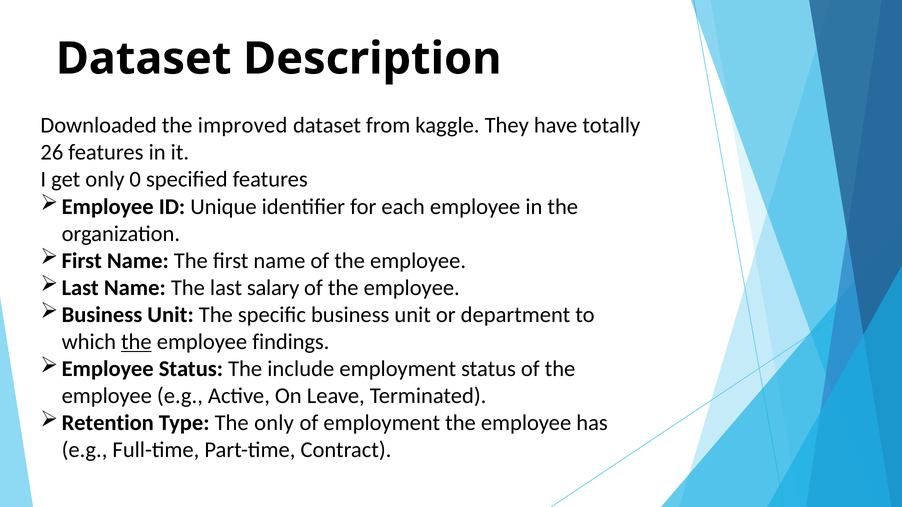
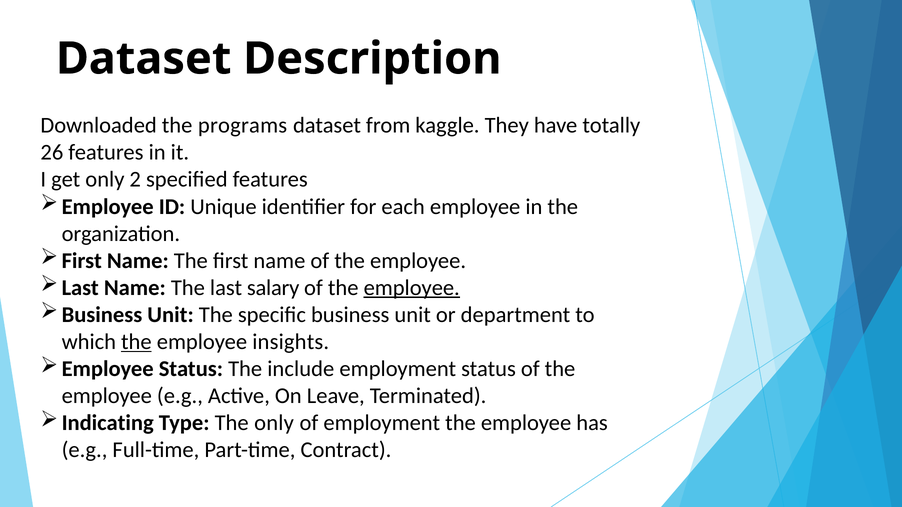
improved: improved -> programs
0: 0 -> 2
employee at (412, 288) underline: none -> present
findings: findings -> insights
Retention: Retention -> Indicating
